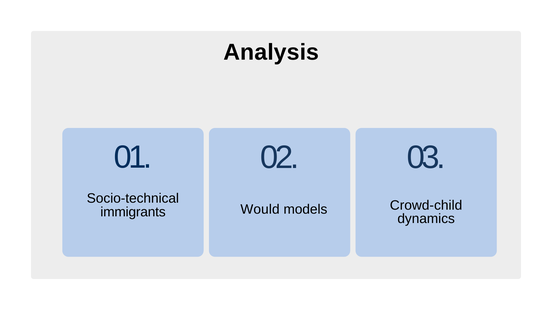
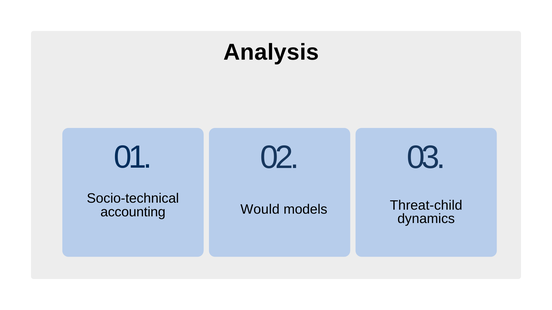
Crowd-child: Crowd-child -> Threat-child
immigrants: immigrants -> accounting
